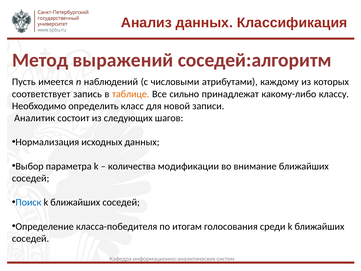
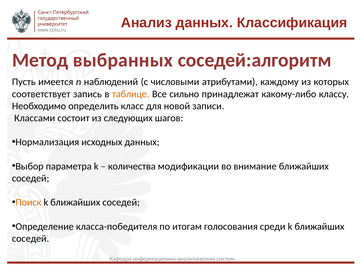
выражений: выражений -> выбранных
Аналитик: Аналитик -> Классами
Поиск colour: blue -> orange
